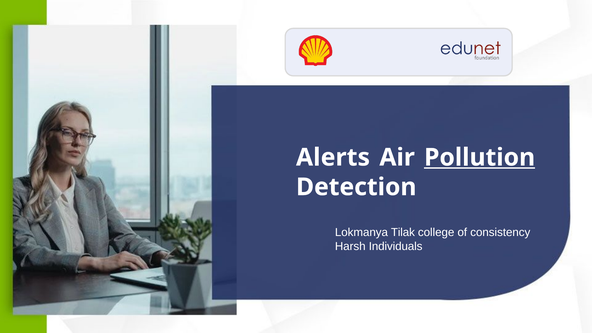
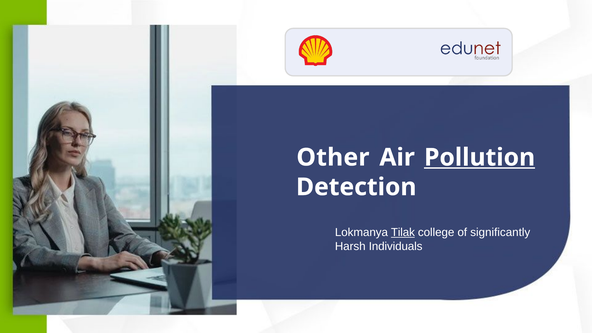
Alerts: Alerts -> Other
Tilak underline: none -> present
consistency: consistency -> significantly
